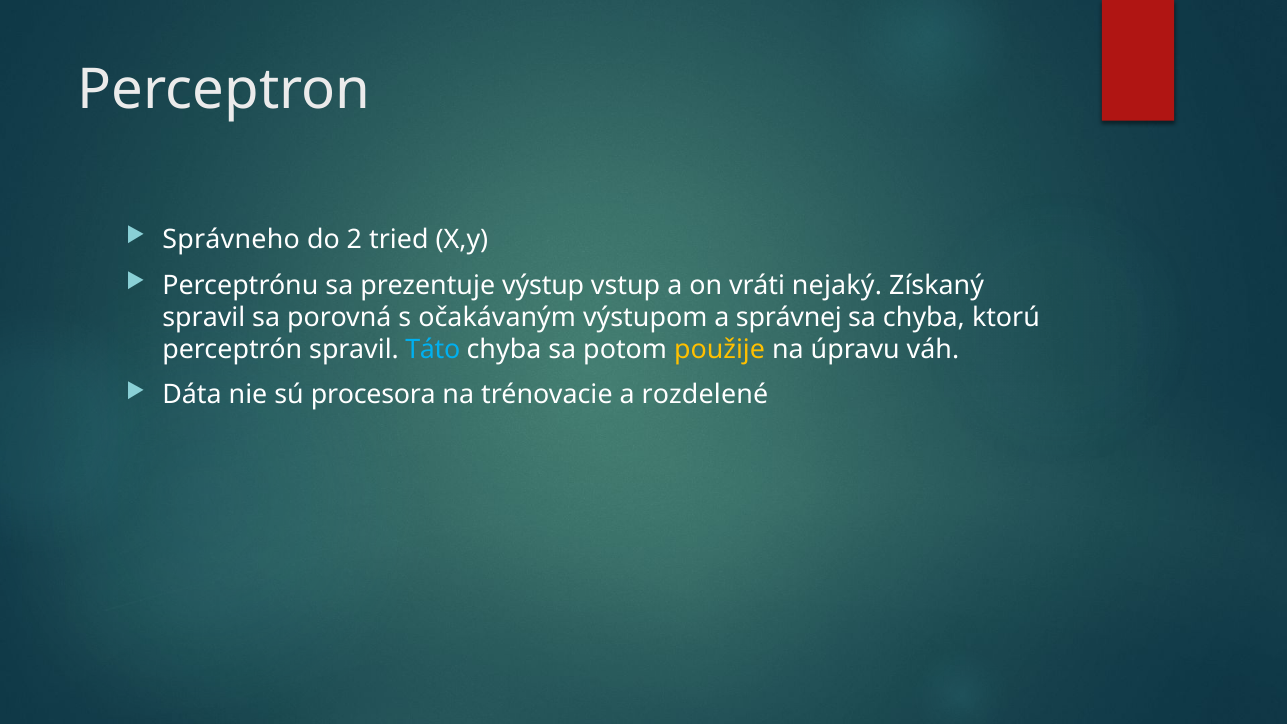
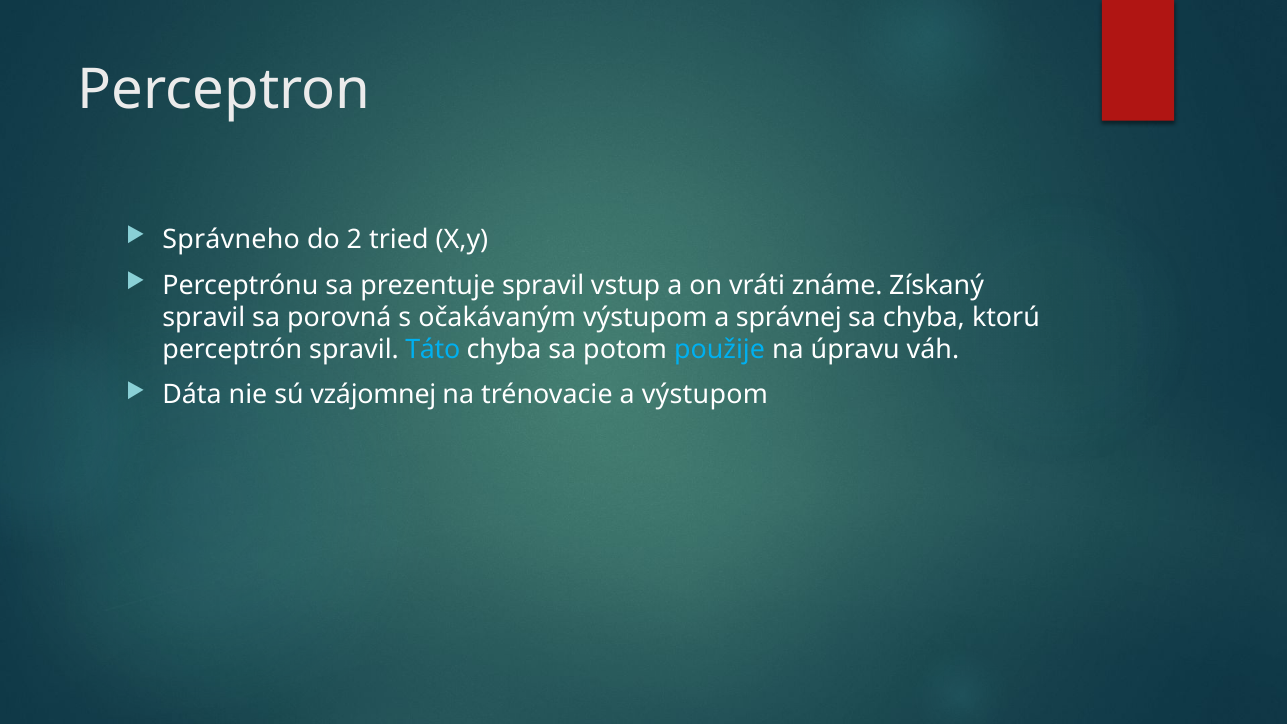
prezentuje výstup: výstup -> spravil
nejaký: nejaký -> známe
použije colour: yellow -> light blue
procesora: procesora -> vzájomnej
a rozdelené: rozdelené -> výstupom
